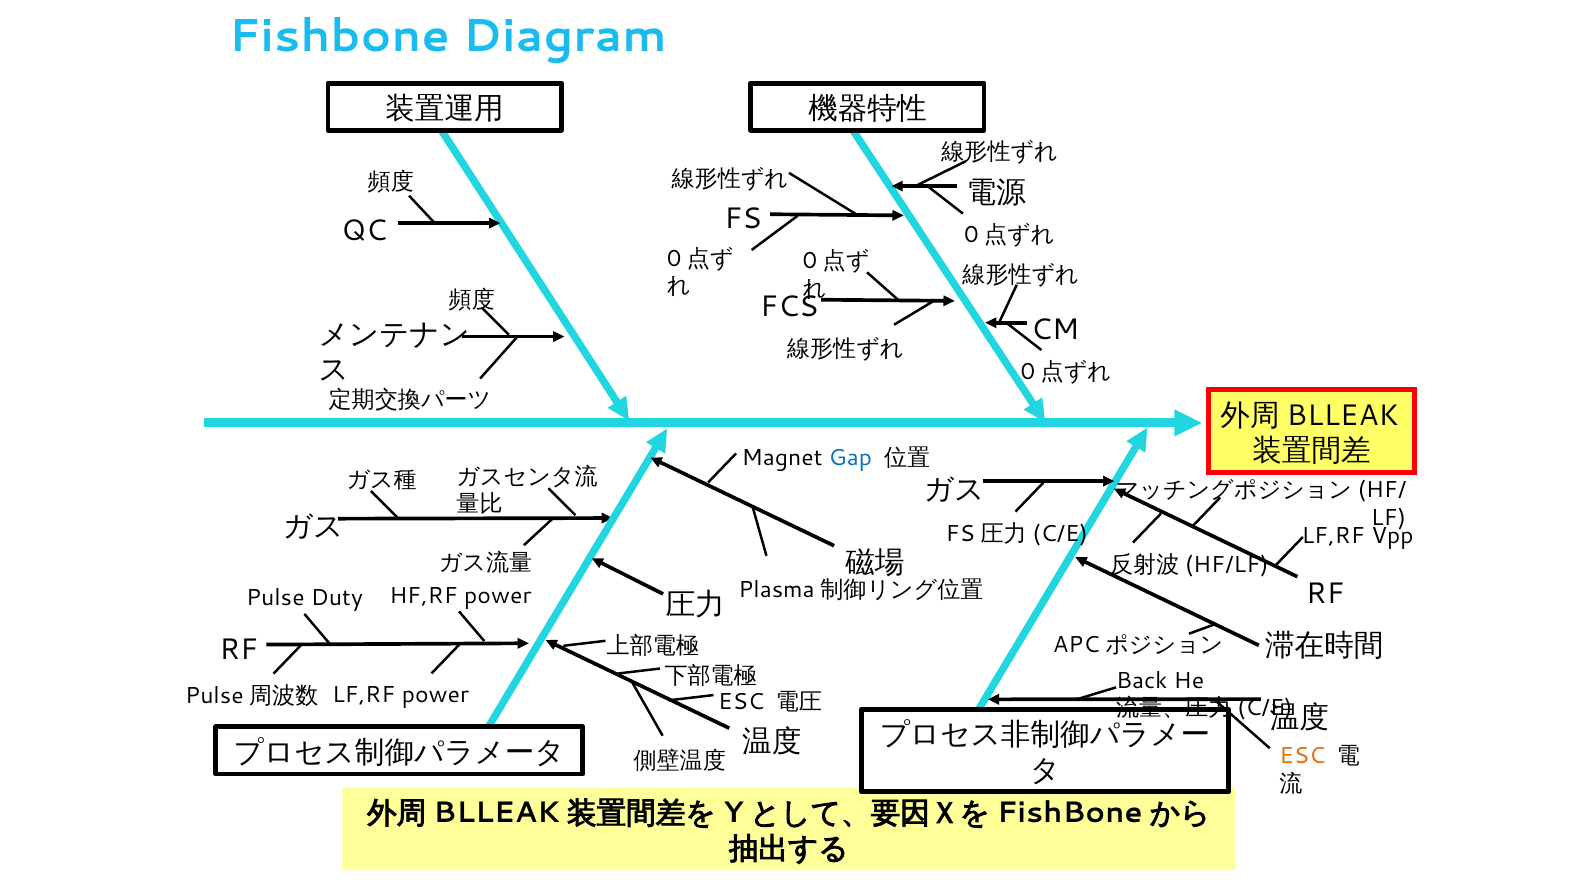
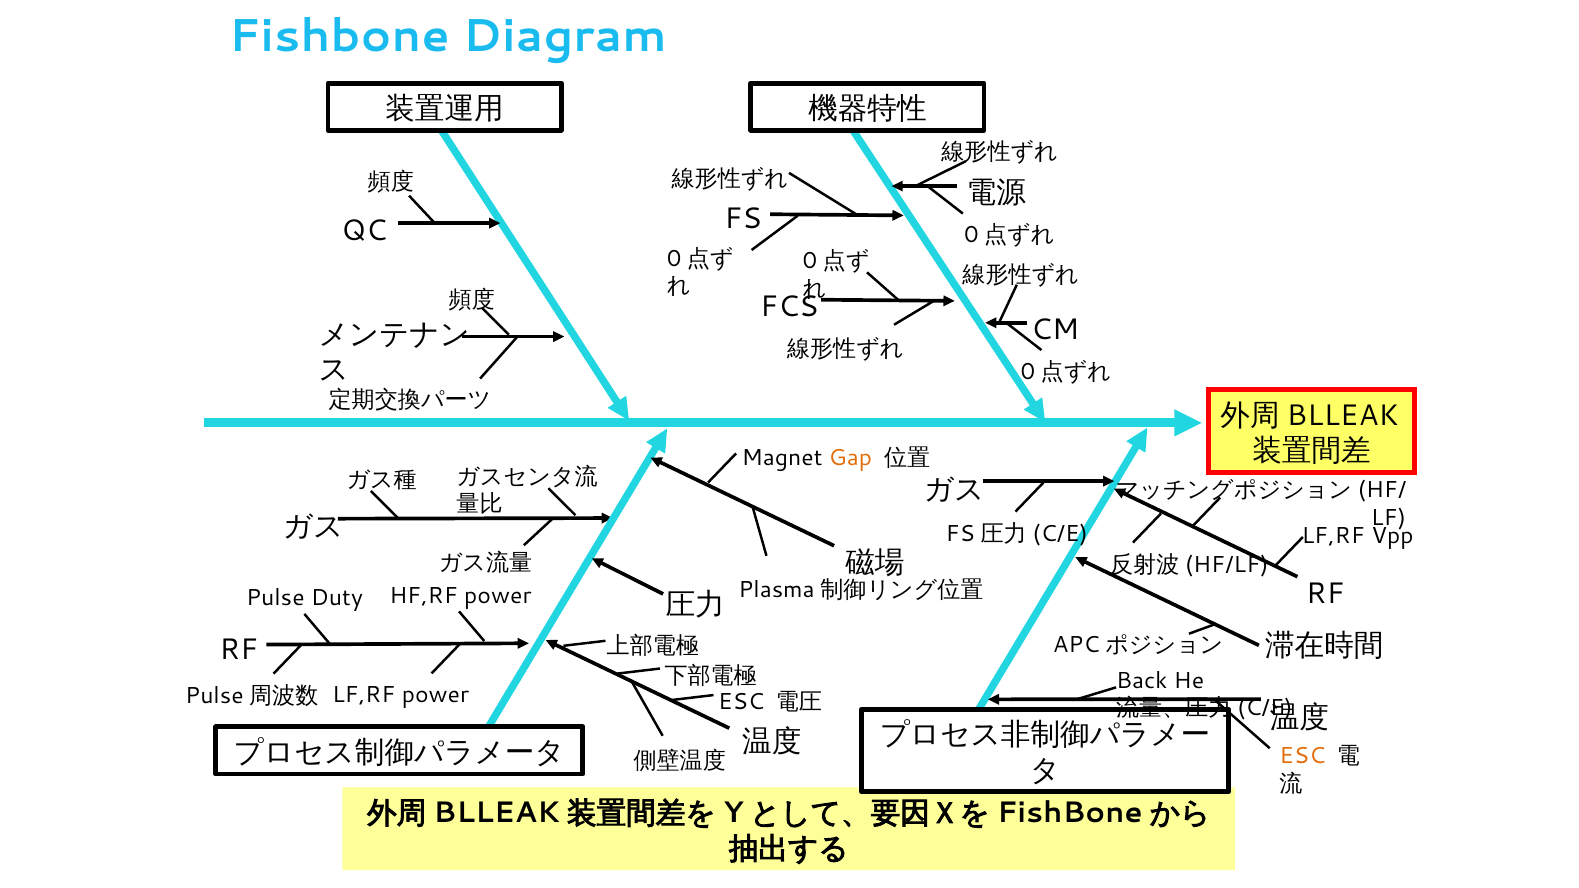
Gap colour: blue -> orange
